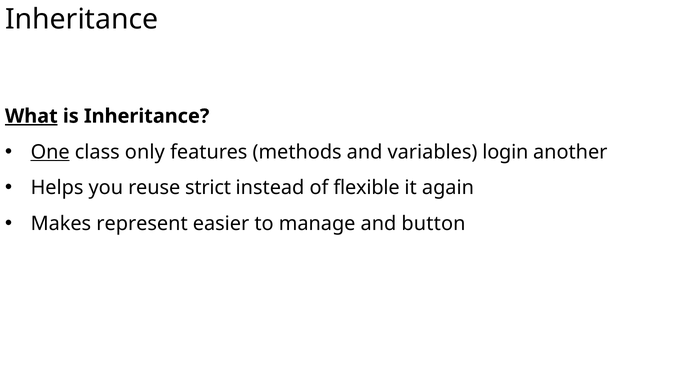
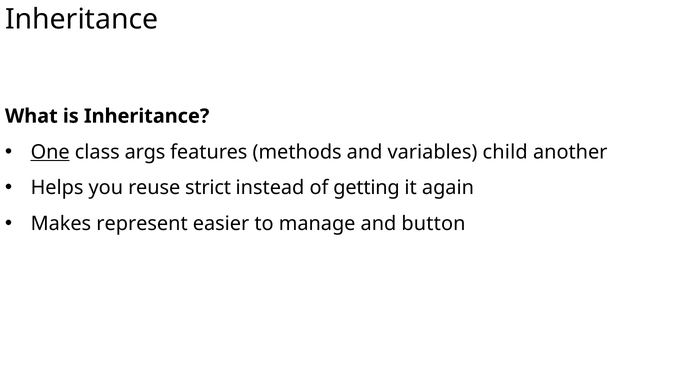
What underline: present -> none
only: only -> args
login: login -> child
flexible: flexible -> getting
